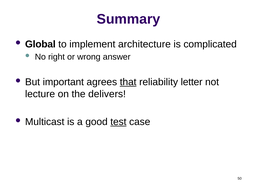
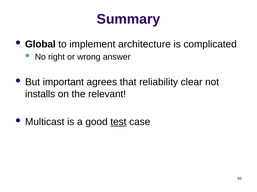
that underline: present -> none
letter: letter -> clear
lecture: lecture -> installs
delivers: delivers -> relevant
